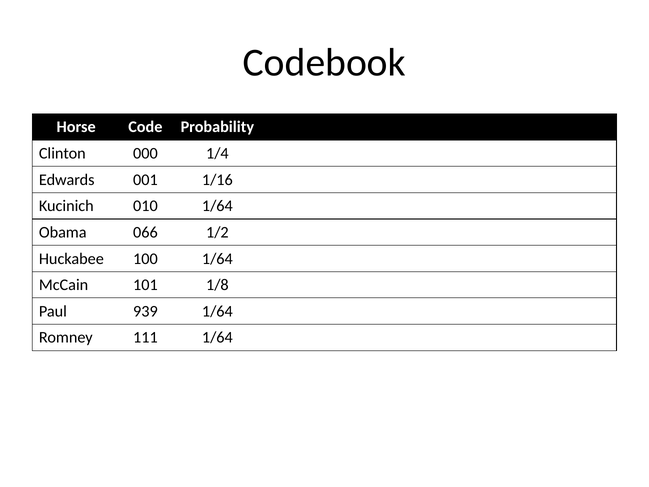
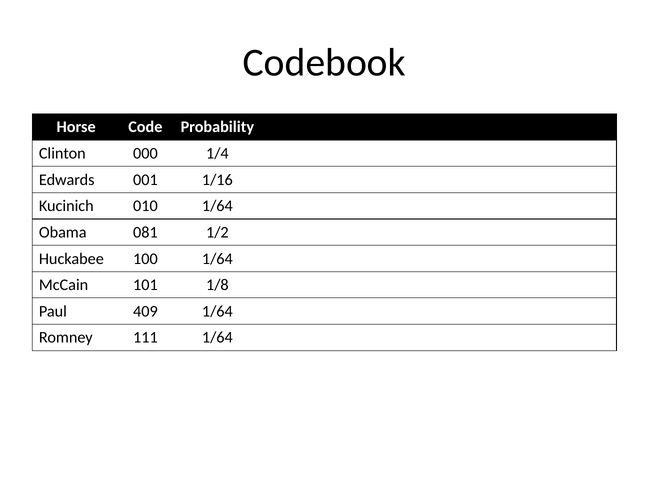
066: 066 -> 081
939: 939 -> 409
